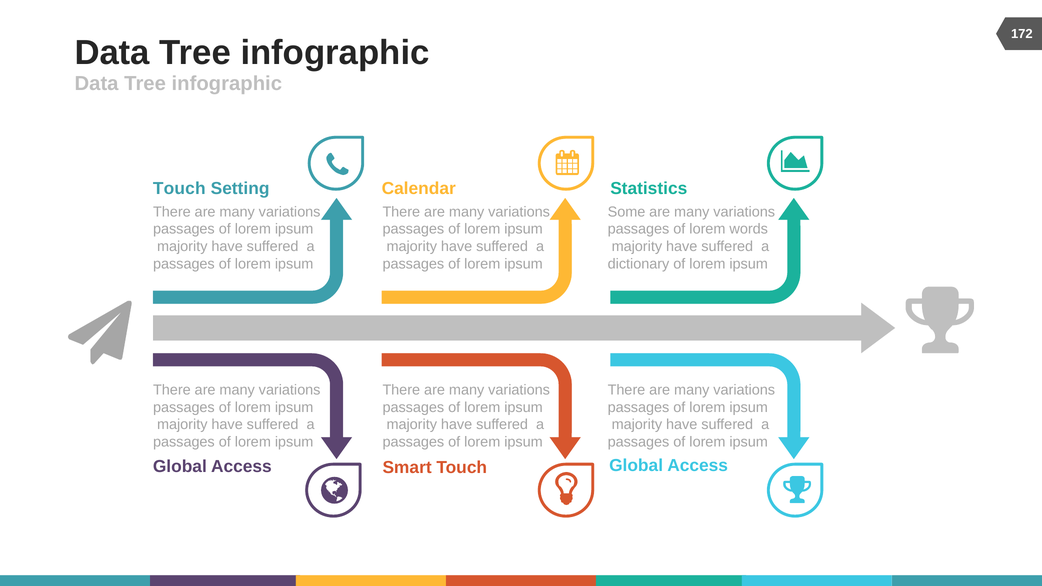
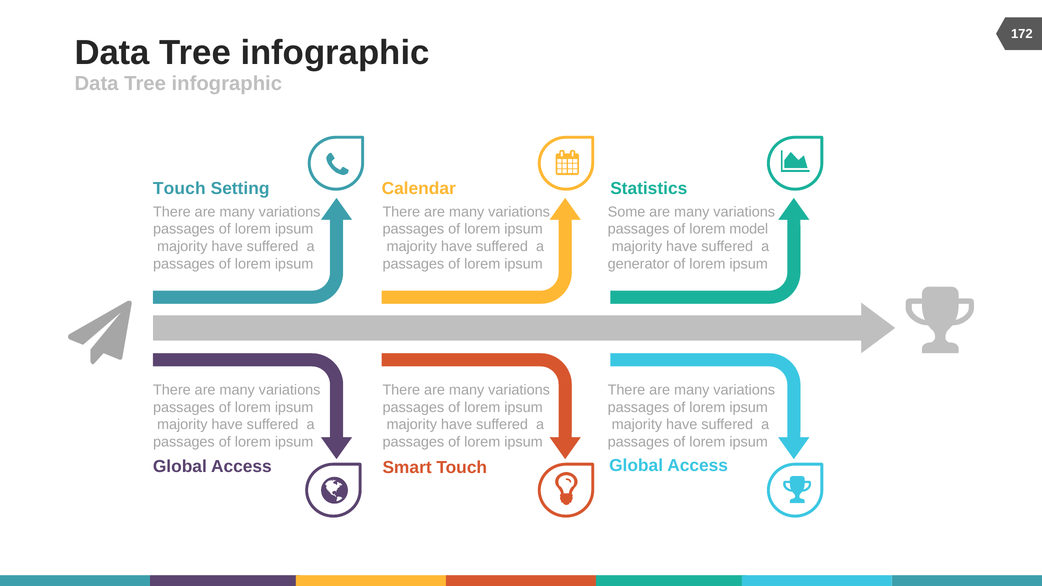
words: words -> model
dictionary: dictionary -> generator
